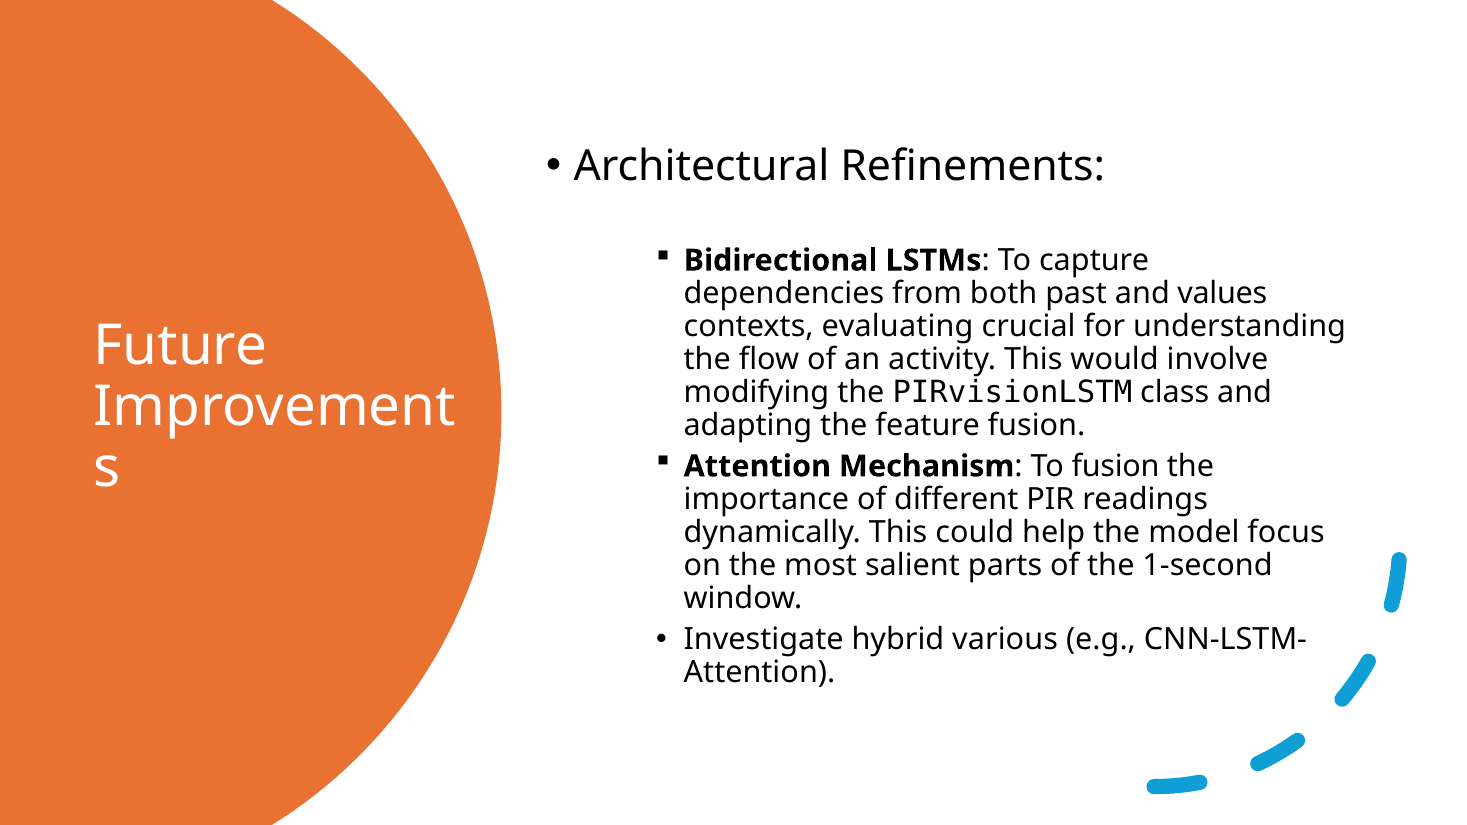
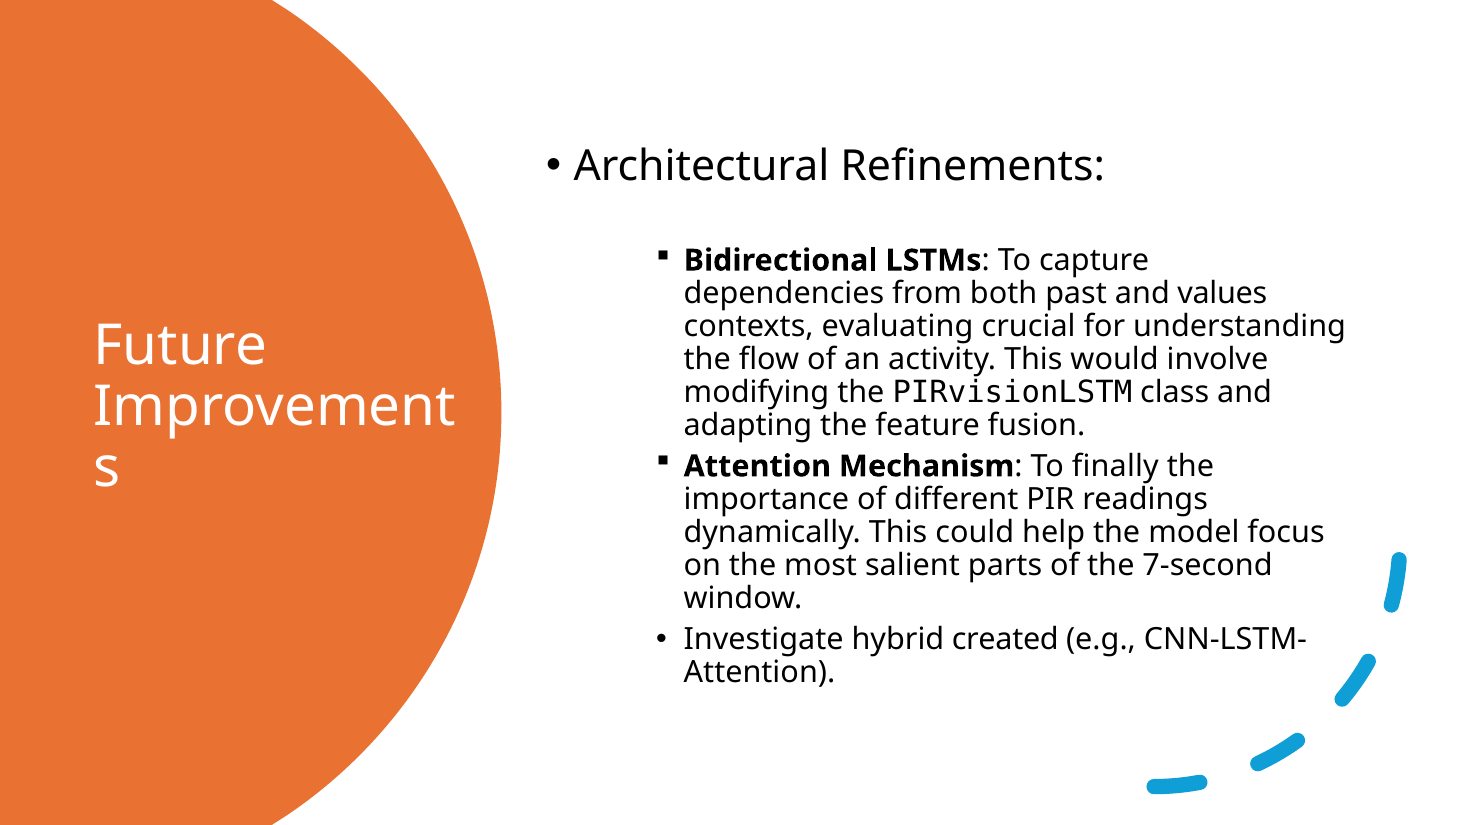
To fusion: fusion -> finally
1-second: 1-second -> 7-second
various: various -> created
